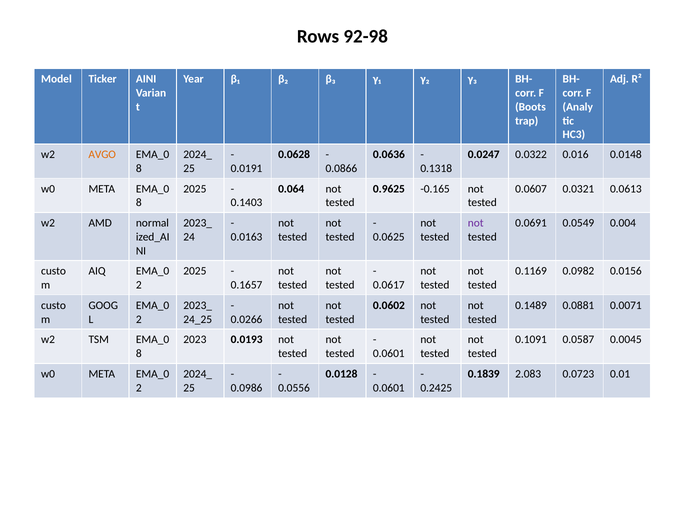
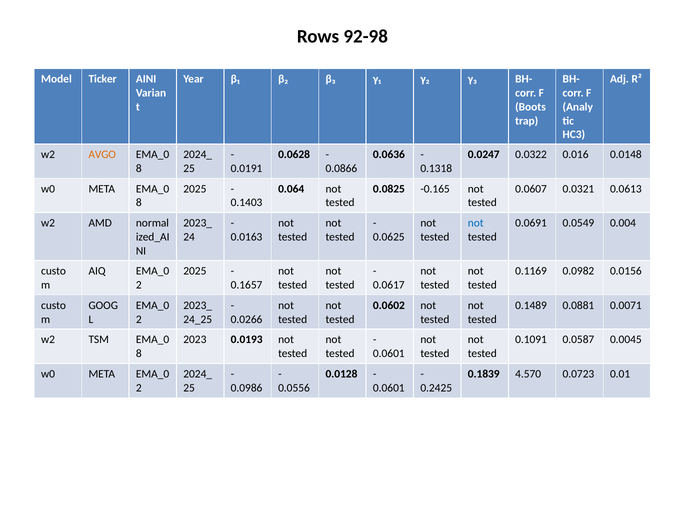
0.9625: 0.9625 -> 0.0825
not at (476, 223) colour: purple -> blue
2.083: 2.083 -> 4.570
